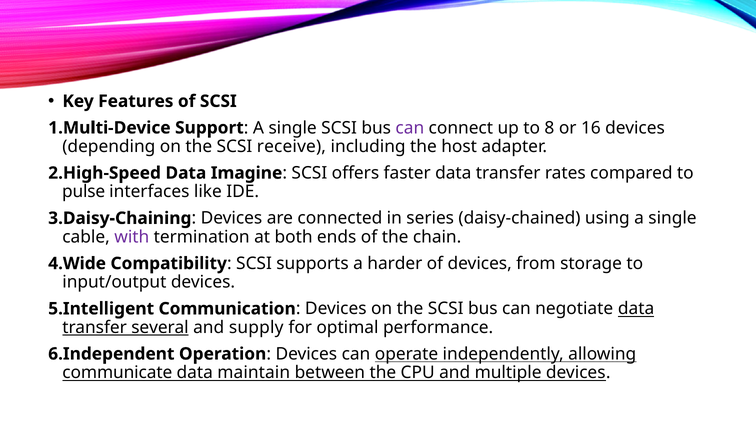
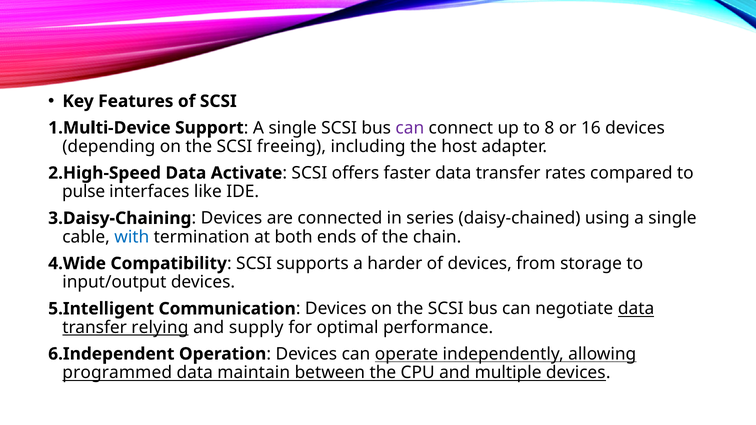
receive: receive -> freeing
Imagine: Imagine -> Activate
with colour: purple -> blue
several: several -> relying
communicate: communicate -> programmed
